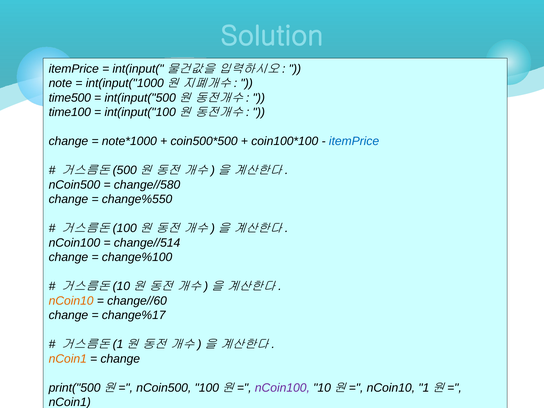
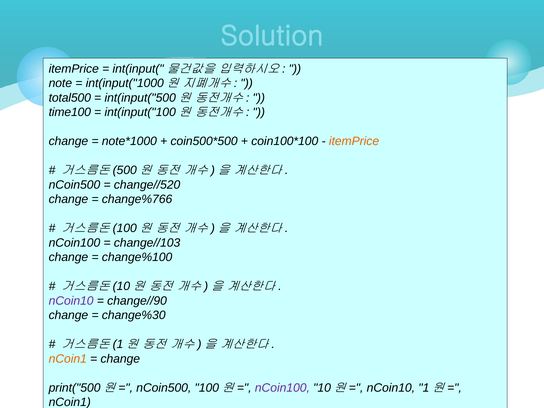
time500: time500 -> total500
itemPrice at (354, 141) colour: blue -> orange
change//580: change//580 -> change//520
change%550: change%550 -> change%766
change//514: change//514 -> change//103
nCoin10 at (71, 301) colour: orange -> purple
change//60: change//60 -> change//90
change%17: change%17 -> change%30
